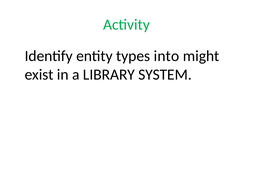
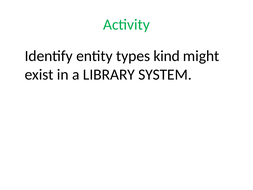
into: into -> kind
